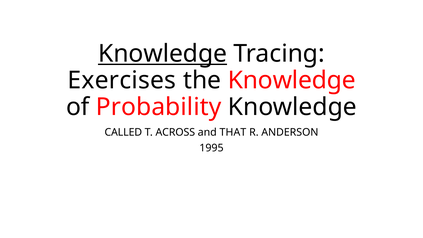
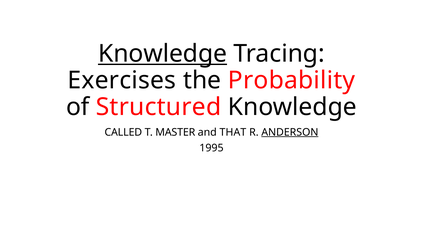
the Knowledge: Knowledge -> Probability
Probability: Probability -> Structured
ACROSS: ACROSS -> MASTER
ANDERSON underline: none -> present
